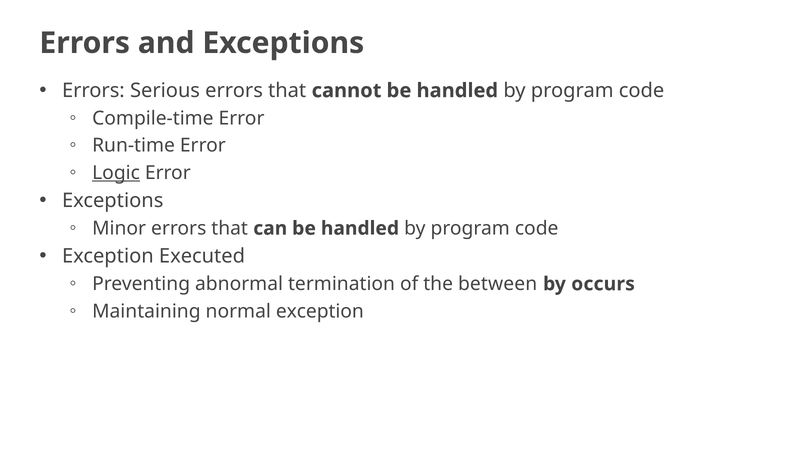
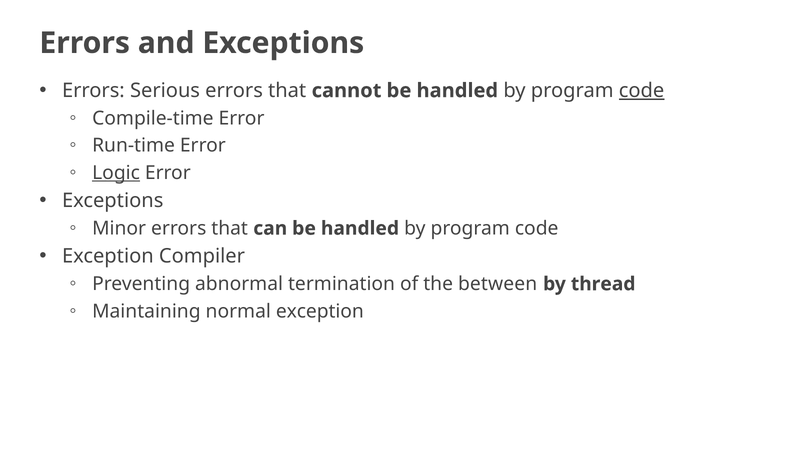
code at (642, 91) underline: none -> present
Executed: Executed -> Compiler
occurs: occurs -> thread
